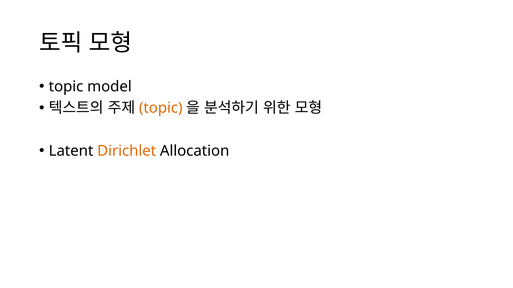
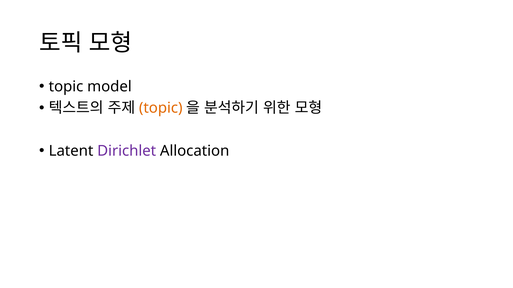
Dirichlet colour: orange -> purple
